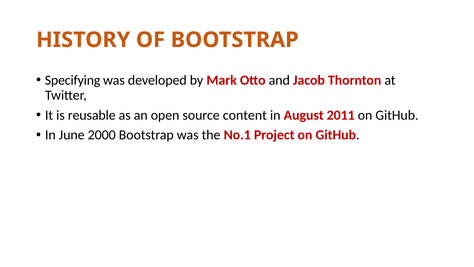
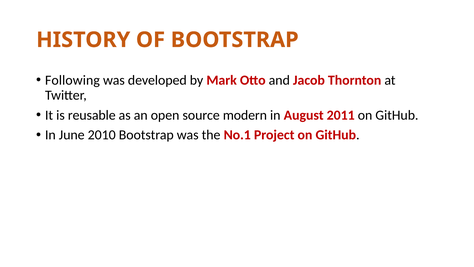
Specifying: Specifying -> Following
content: content -> modern
2000: 2000 -> 2010
